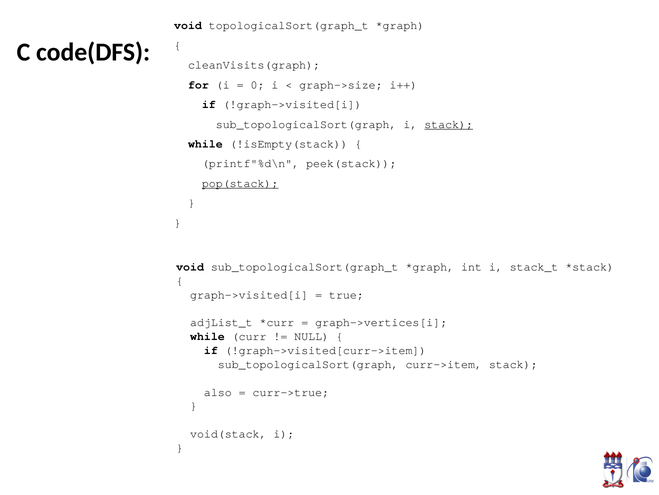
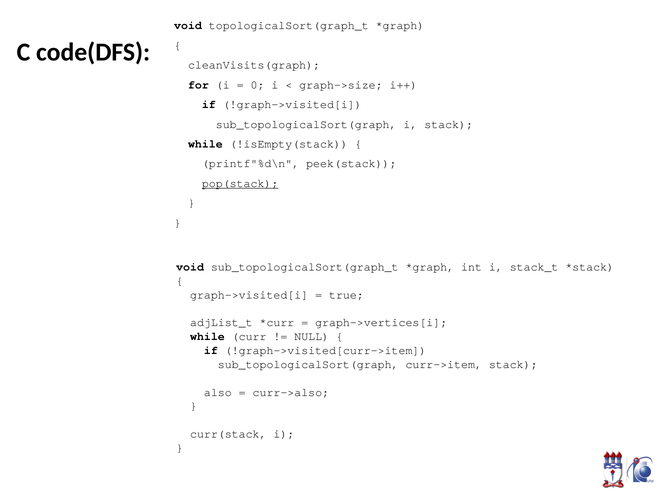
stack at (449, 124) underline: present -> none
curr->true: curr->true -> curr->also
void(stack: void(stack -> curr(stack
